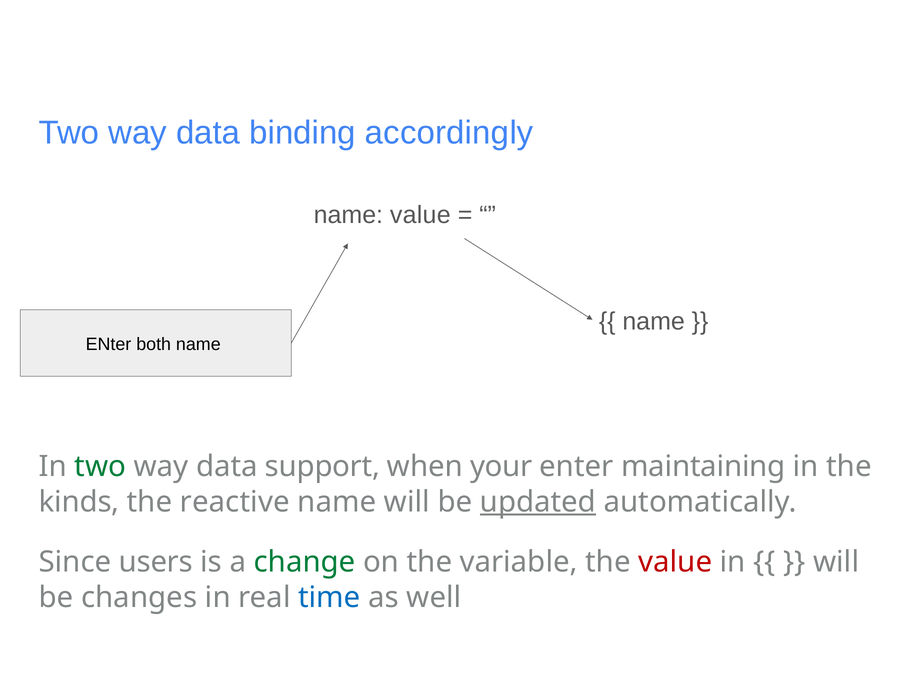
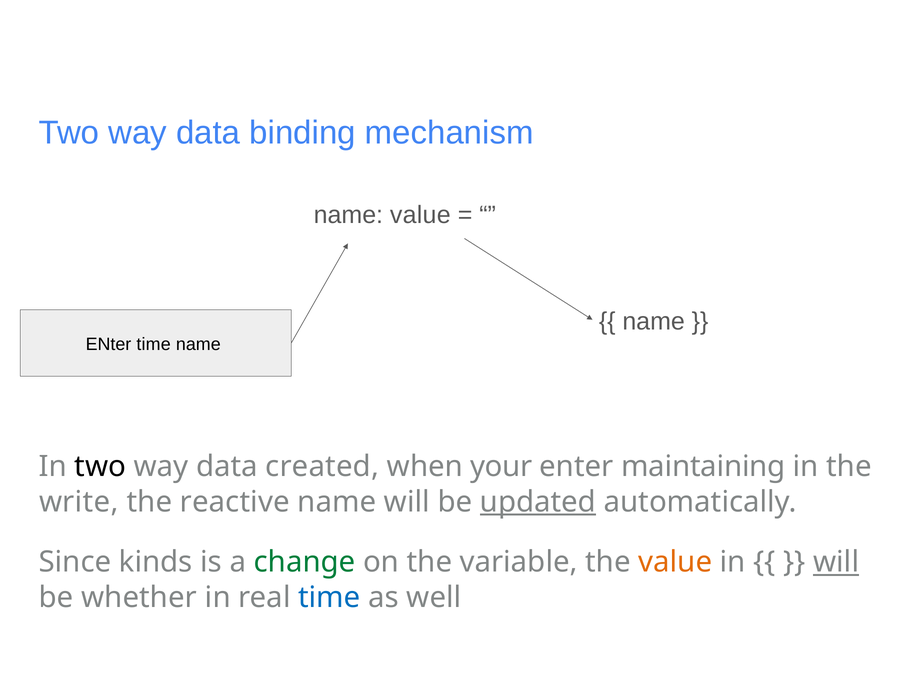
accordingly: accordingly -> mechanism
ENter both: both -> time
two at (100, 466) colour: green -> black
support: support -> created
kinds: kinds -> write
users: users -> kinds
value at (675, 562) colour: red -> orange
will at (836, 562) underline: none -> present
changes: changes -> whether
